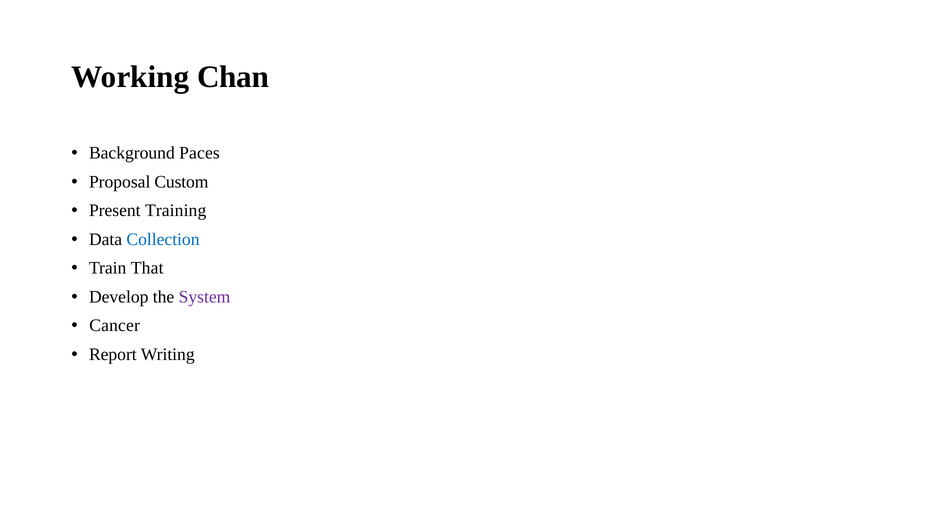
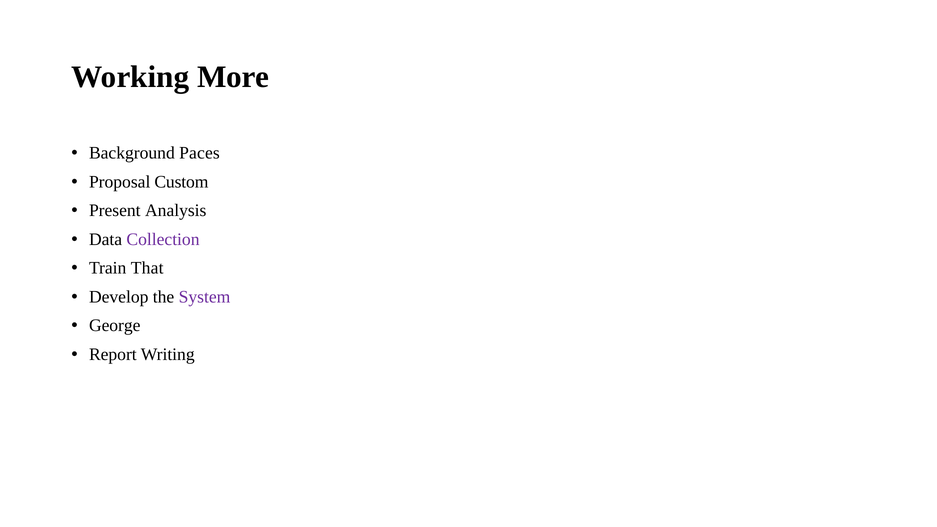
Chan: Chan -> More
Training: Training -> Analysis
Collection colour: blue -> purple
Cancer: Cancer -> George
